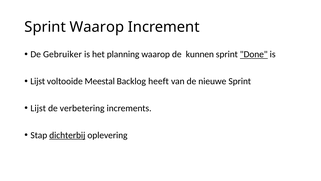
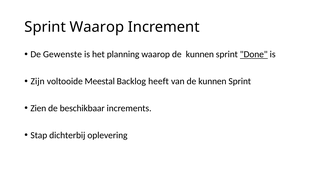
Gebruiker: Gebruiker -> Gewenste
Lijst at (38, 81): Lijst -> Zijn
van de nieuwe: nieuwe -> kunnen
Lijst at (38, 108): Lijst -> Zien
verbetering: verbetering -> beschikbaar
dichterbij underline: present -> none
